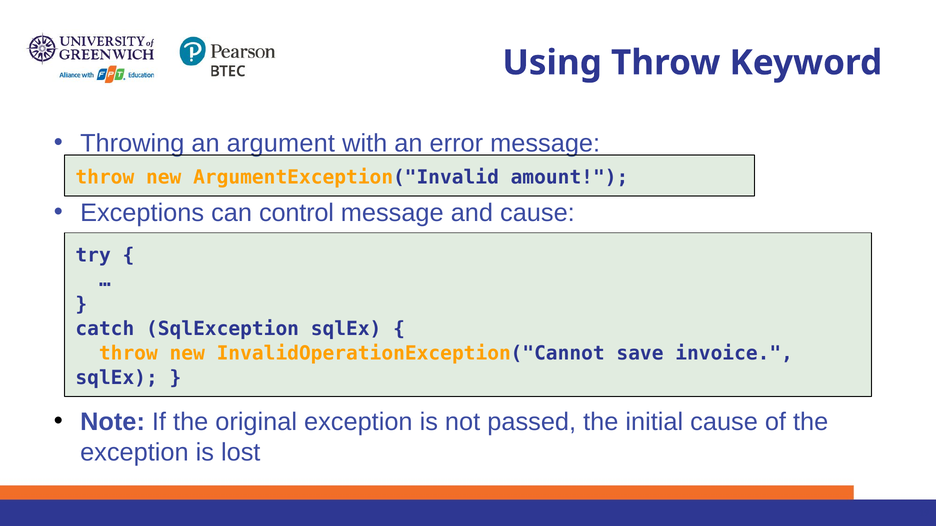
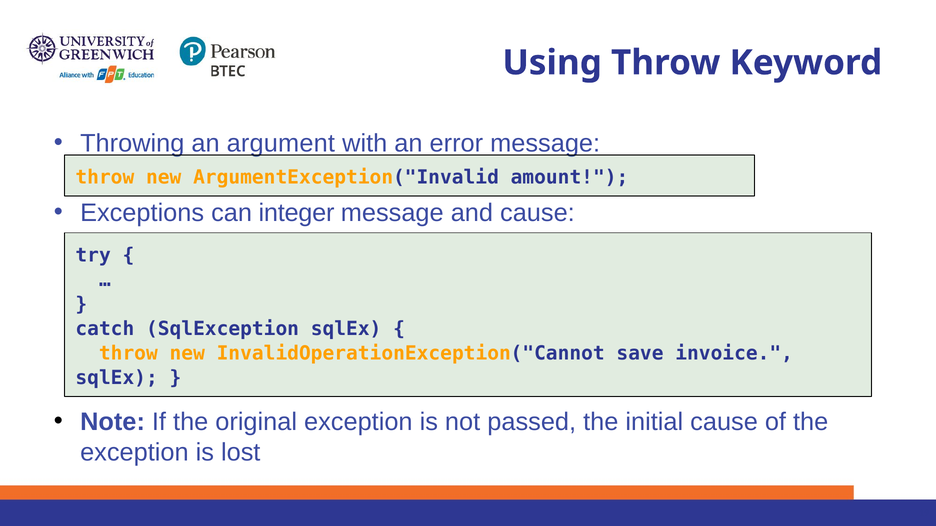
control: control -> integer
